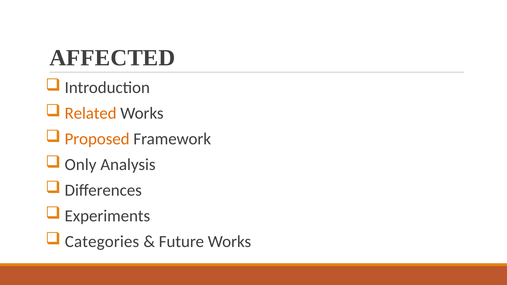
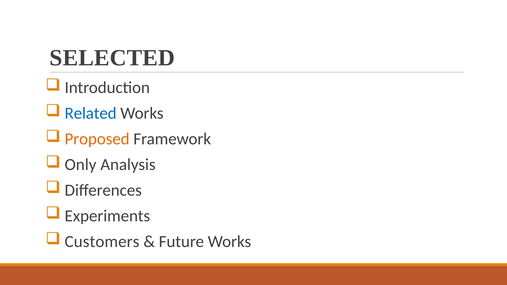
AFFECTED: AFFECTED -> SELECTED
Related colour: orange -> blue
Categories: Categories -> Customers
